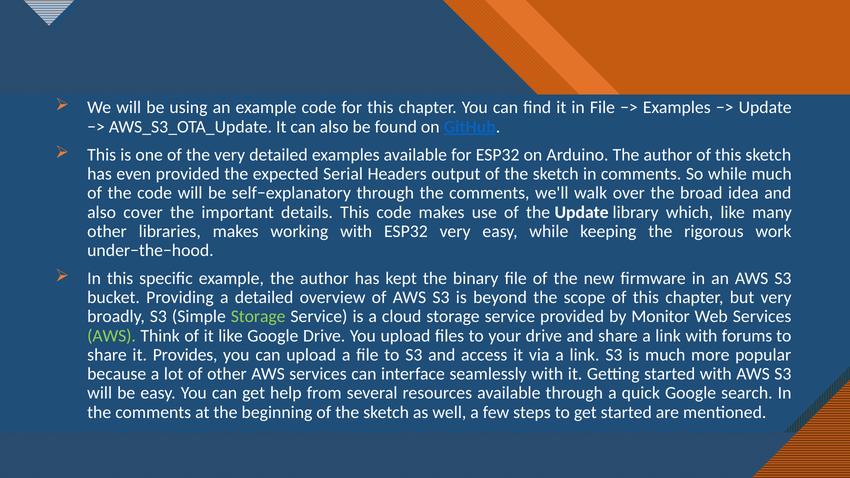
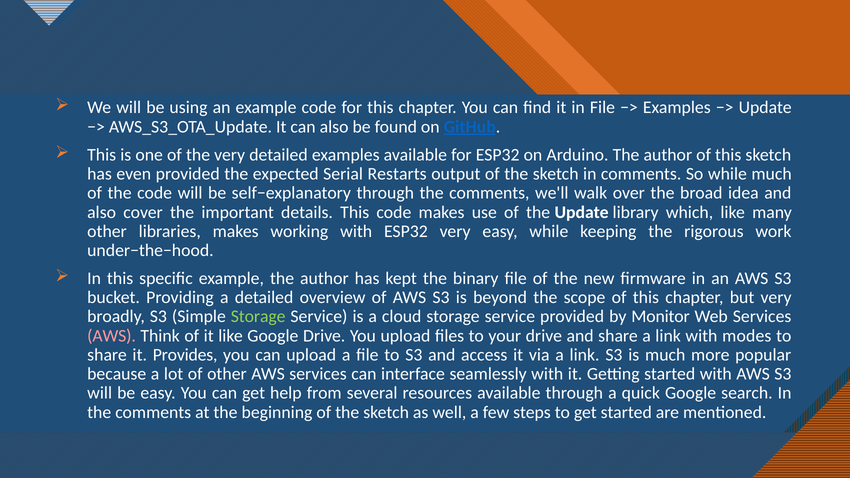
Headers: Headers -> Restarts
AWS at (112, 336) colour: light green -> pink
forums: forums -> modes
